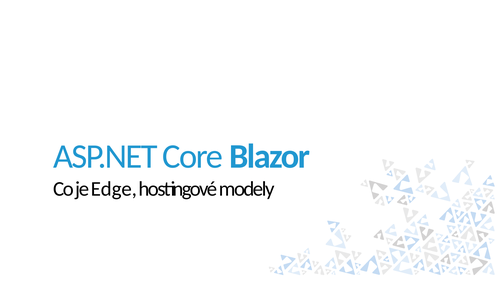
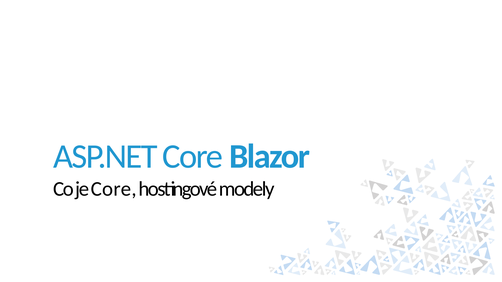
je Edge: Edge -> Core
